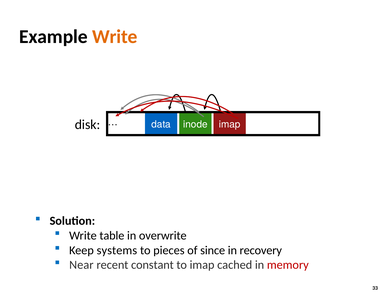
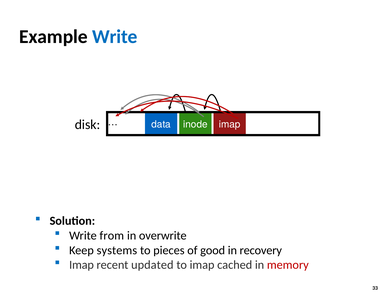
Write at (115, 37) colour: orange -> blue
table: table -> from
since: since -> good
Near at (81, 264): Near -> Imap
constant: constant -> updated
